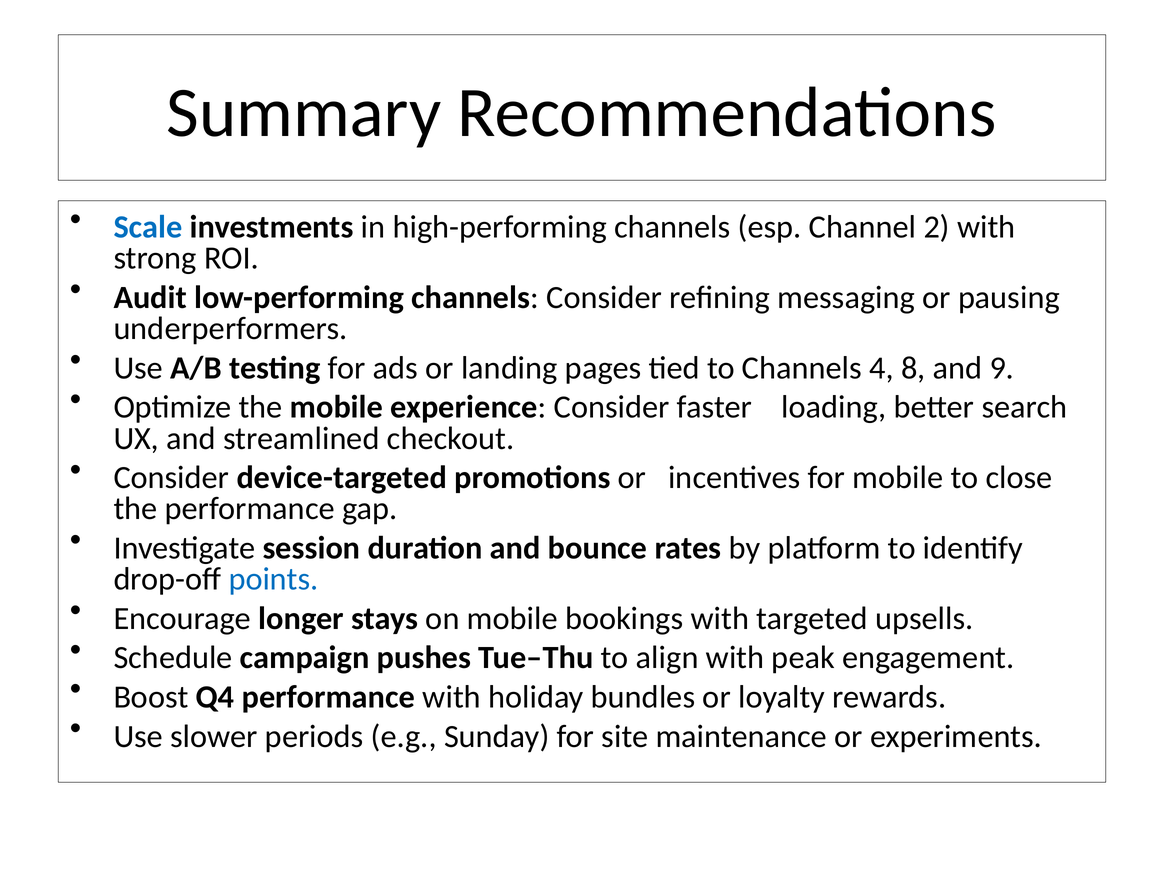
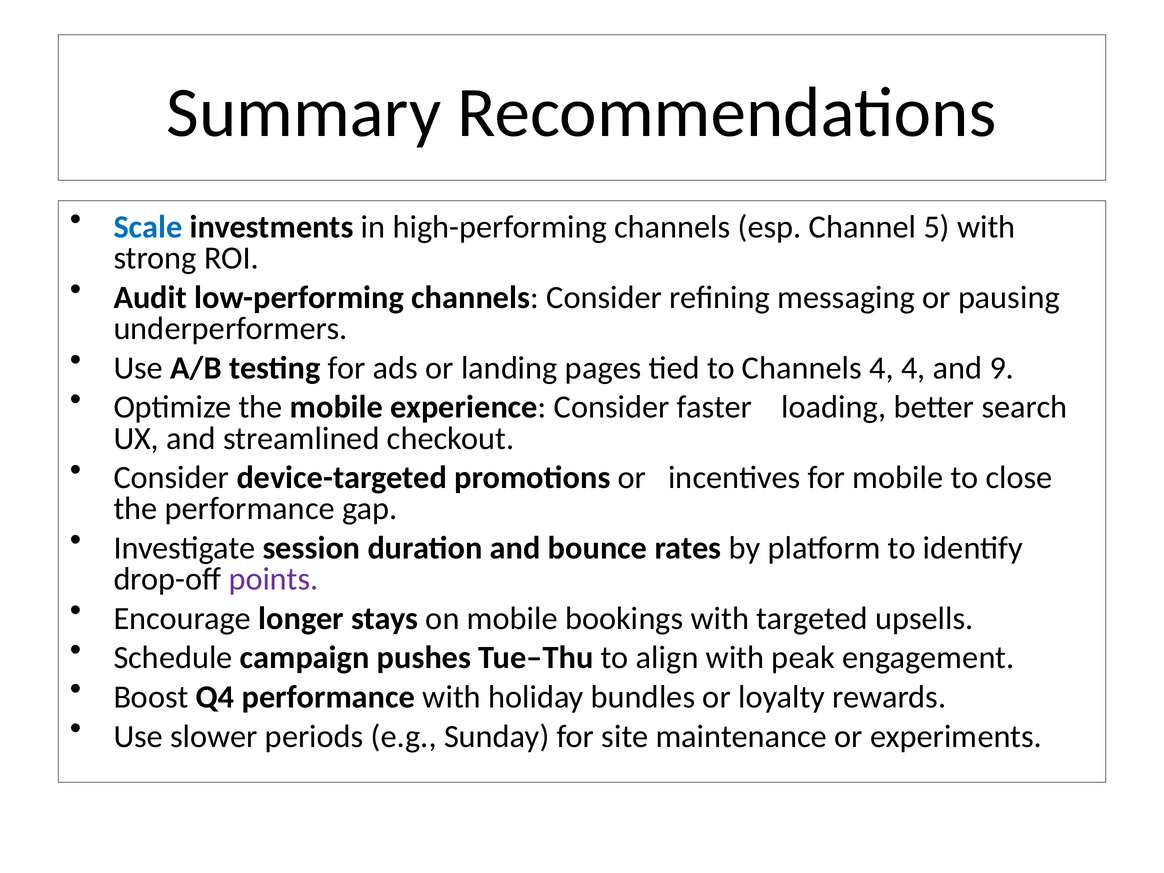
2: 2 -> 5
4 8: 8 -> 4
points colour: blue -> purple
